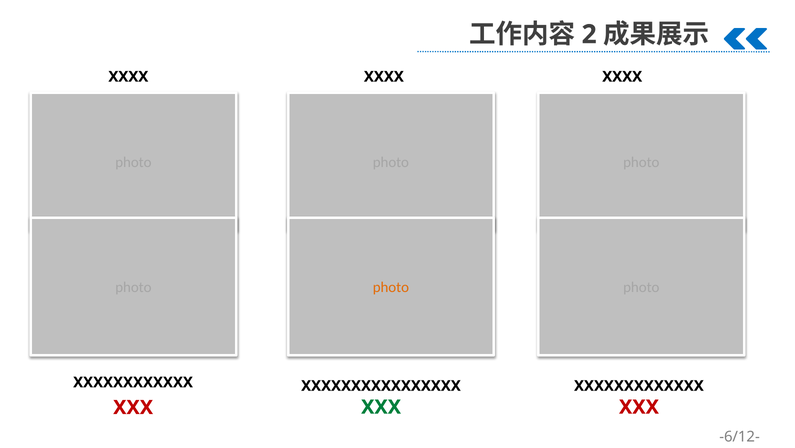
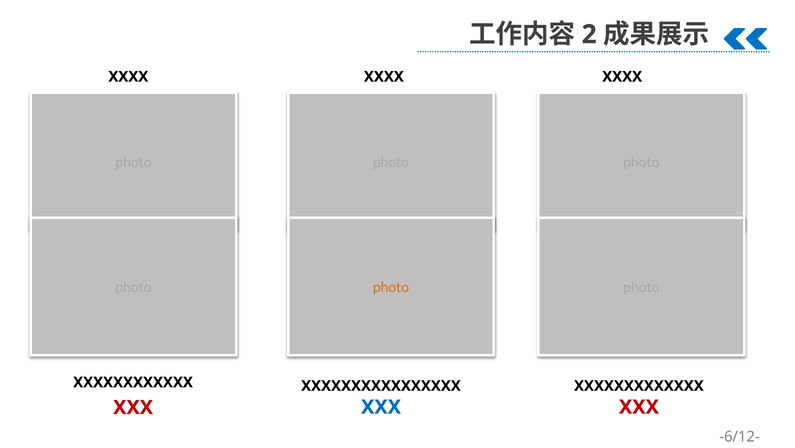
XXX at (381, 407) colour: green -> blue
